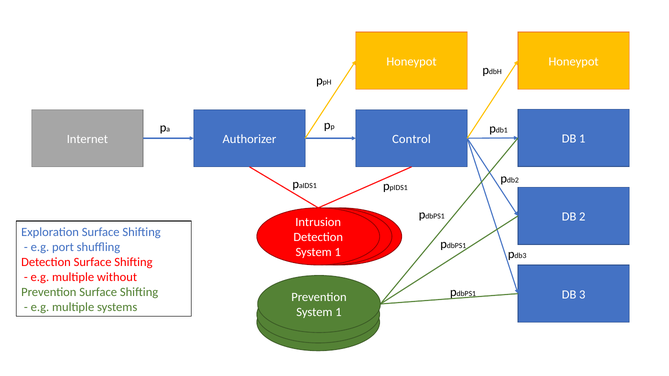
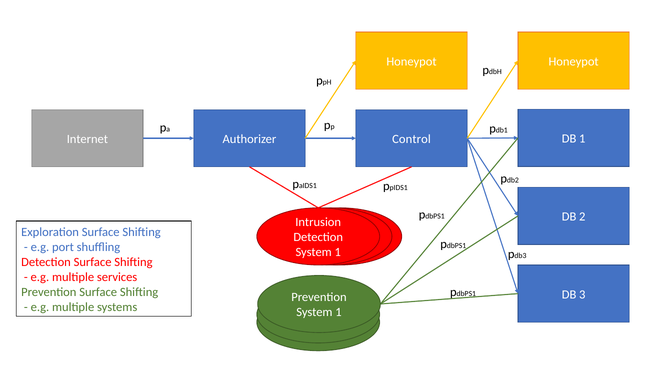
without: without -> services
